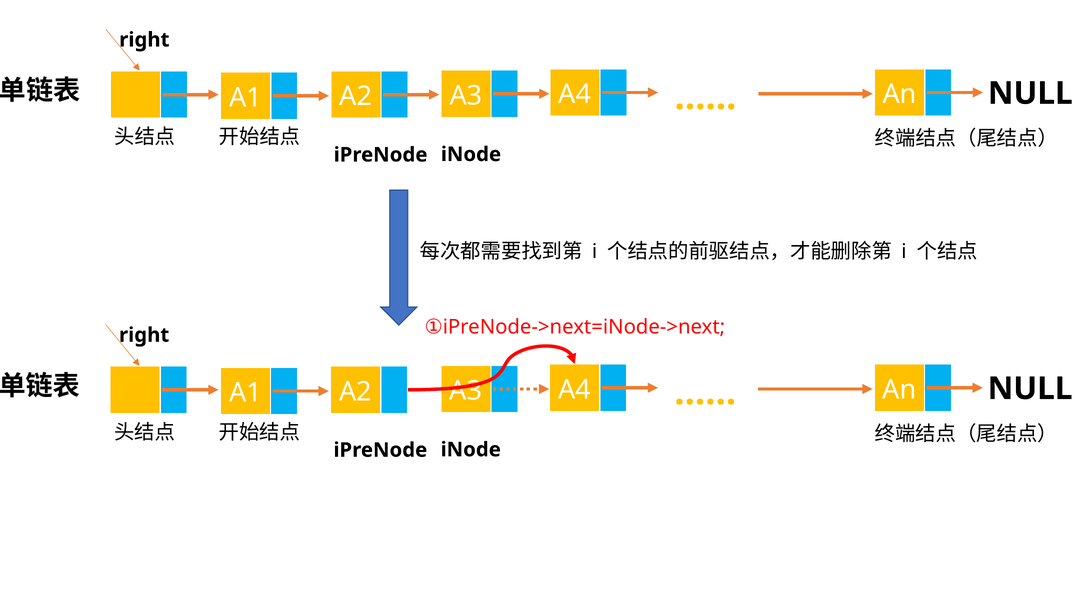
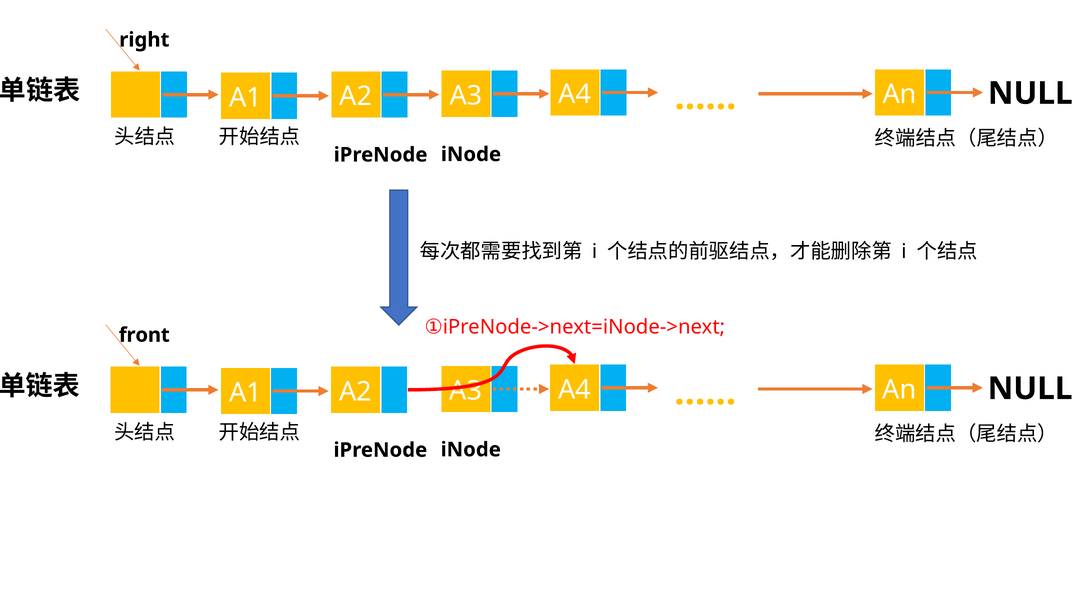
right at (144, 335): right -> front
